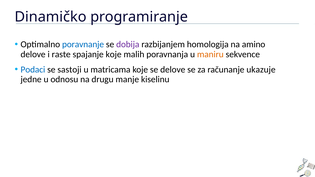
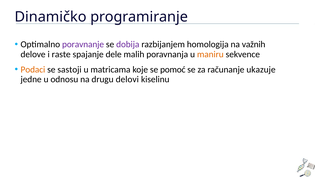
poravnanje colour: blue -> purple
amino: amino -> važnih
spajanje koje: koje -> dele
Podaci colour: blue -> orange
se delove: delove -> pomoć
manje: manje -> delovi
